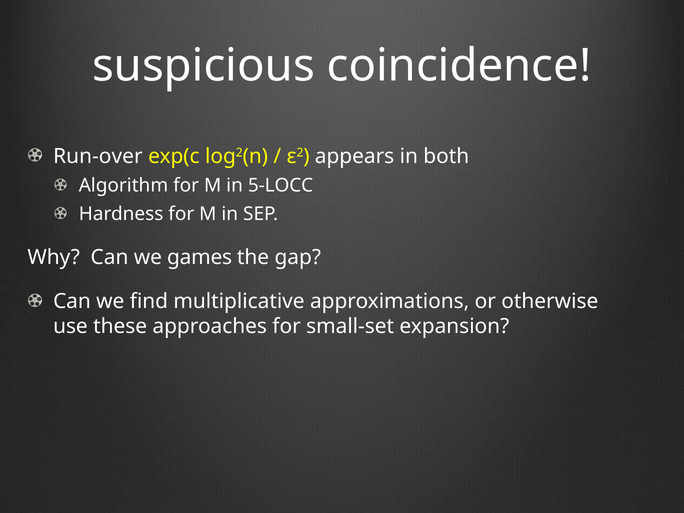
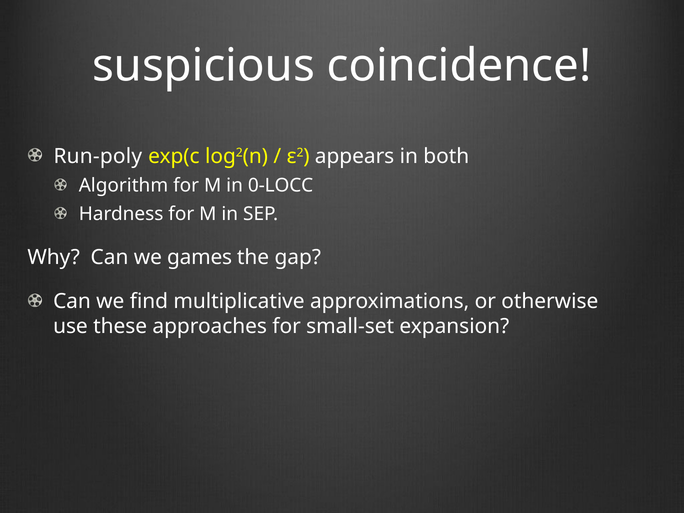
Run-over: Run-over -> Run-poly
5-LOCC: 5-LOCC -> 0-LOCC
